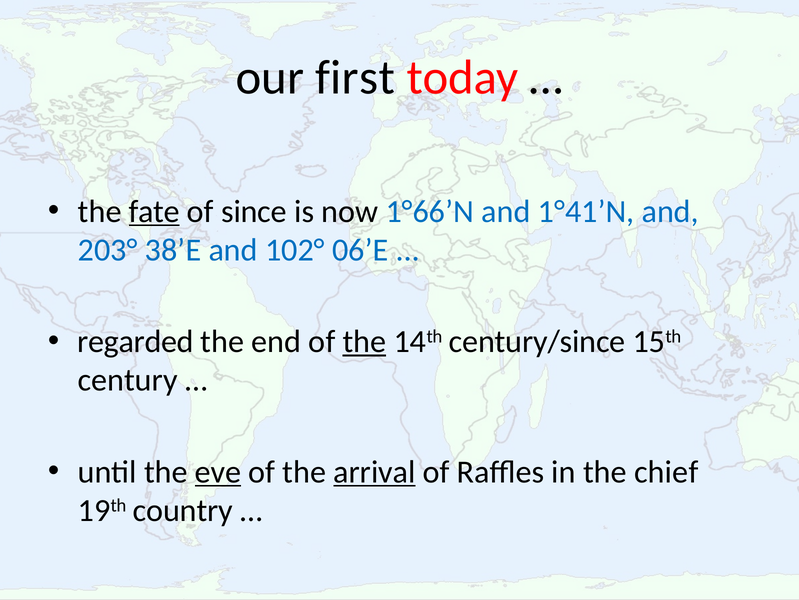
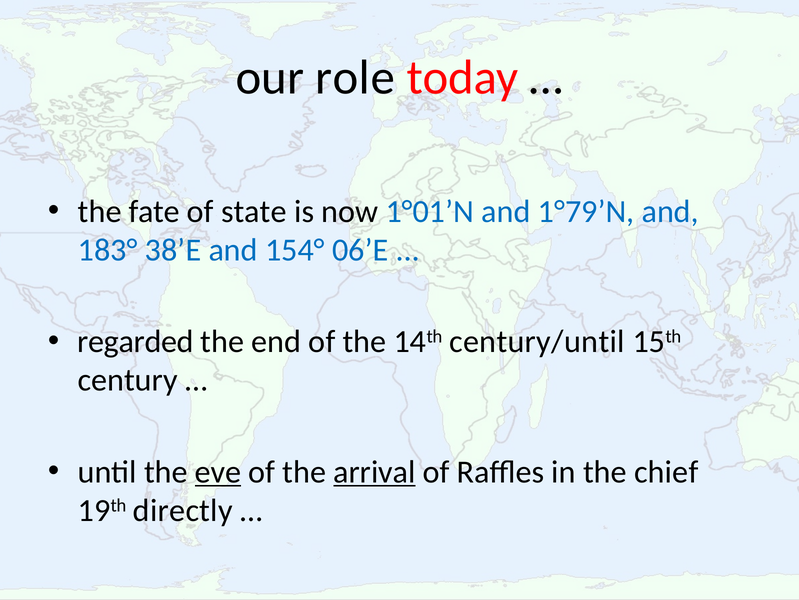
first: first -> role
fate underline: present -> none
since: since -> state
1°66’N: 1°66’N -> 1°01’N
1°41’N: 1°41’N -> 1°79’N
203°: 203° -> 183°
102°: 102° -> 154°
the at (364, 341) underline: present -> none
century/since: century/since -> century/until
country: country -> directly
